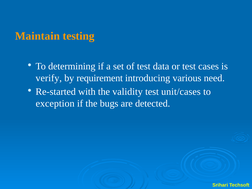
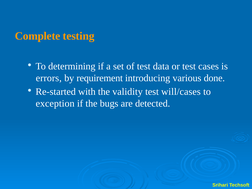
Maintain: Maintain -> Complete
verify: verify -> errors
need: need -> done
unit/cases: unit/cases -> will/cases
